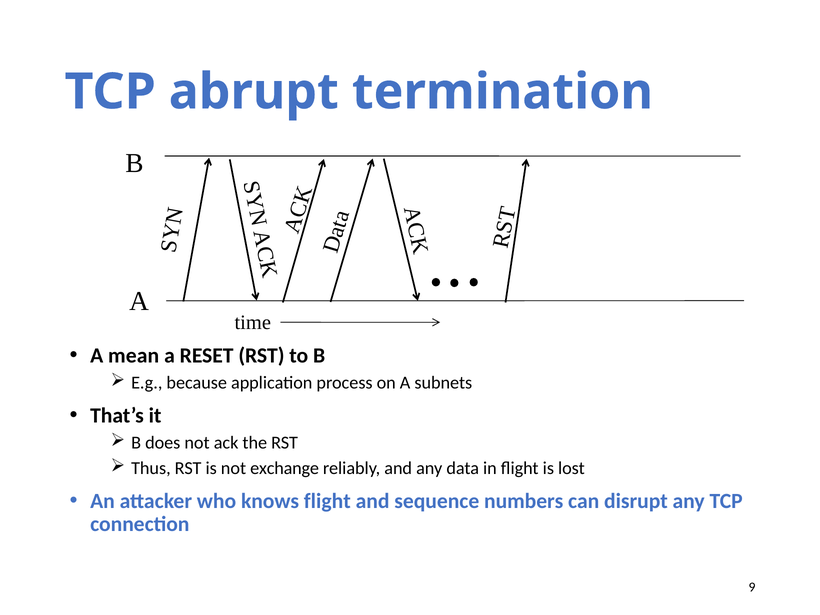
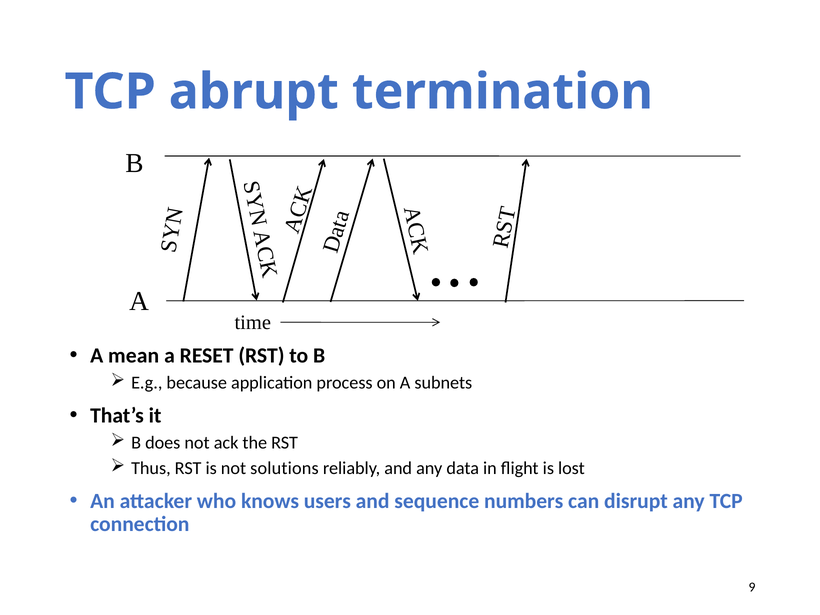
exchange: exchange -> solutions
knows flight: flight -> users
